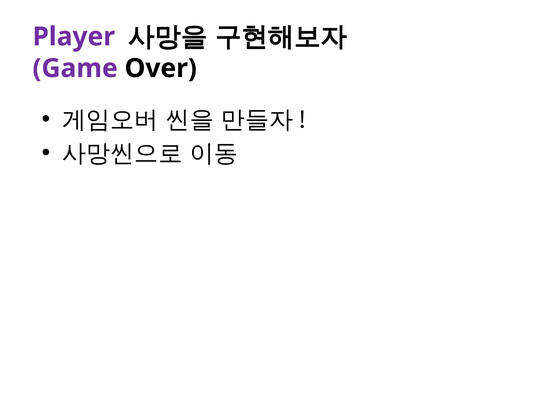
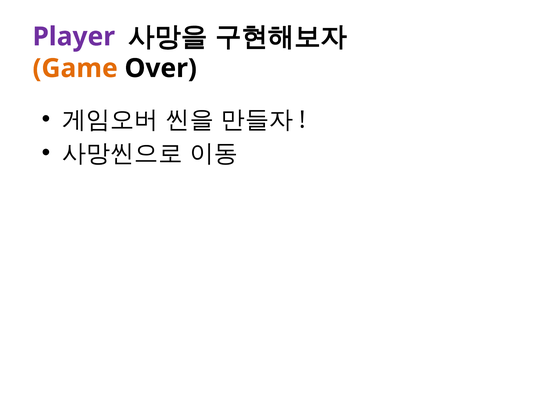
Game colour: purple -> orange
